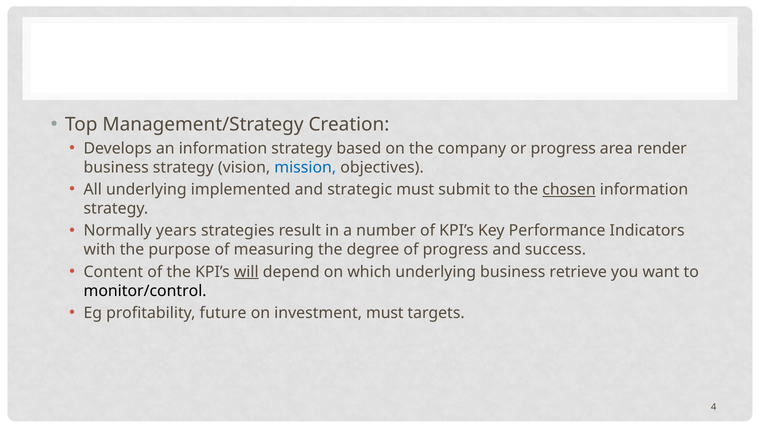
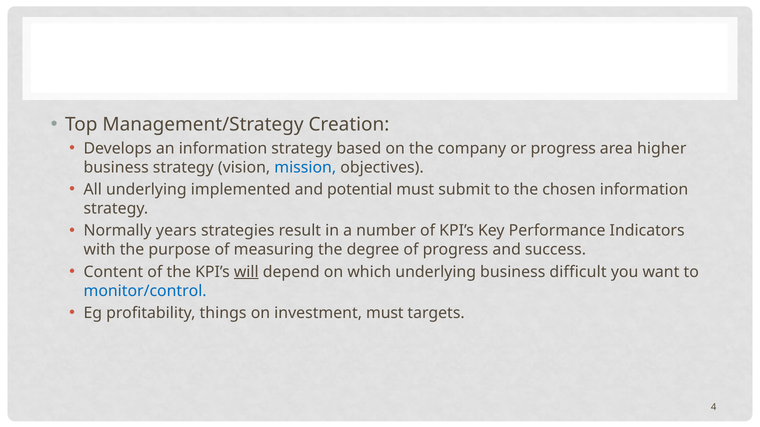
render: render -> higher
strategic: strategic -> potential
chosen underline: present -> none
retrieve: retrieve -> difficult
monitor/control colour: black -> blue
future: future -> things
